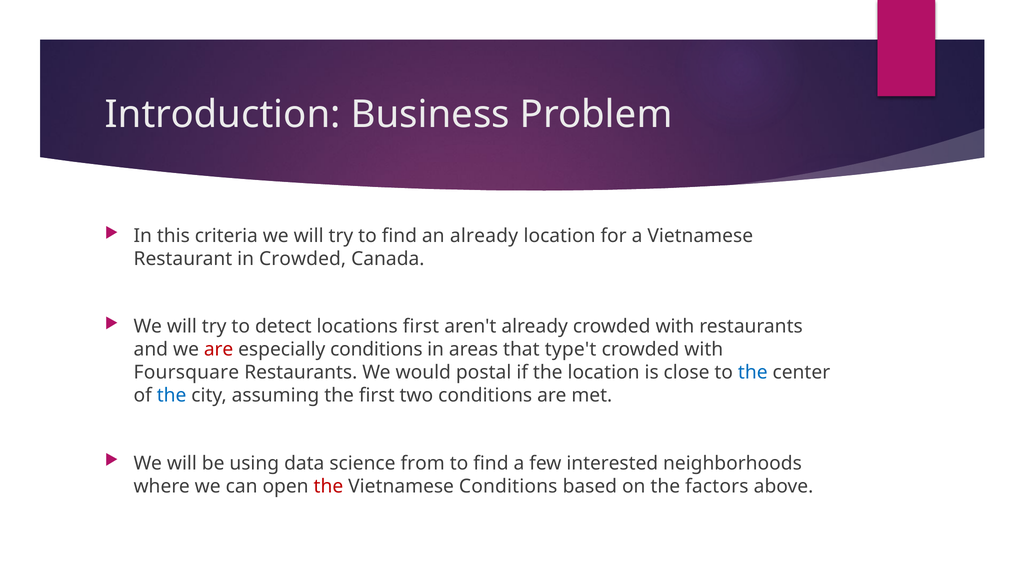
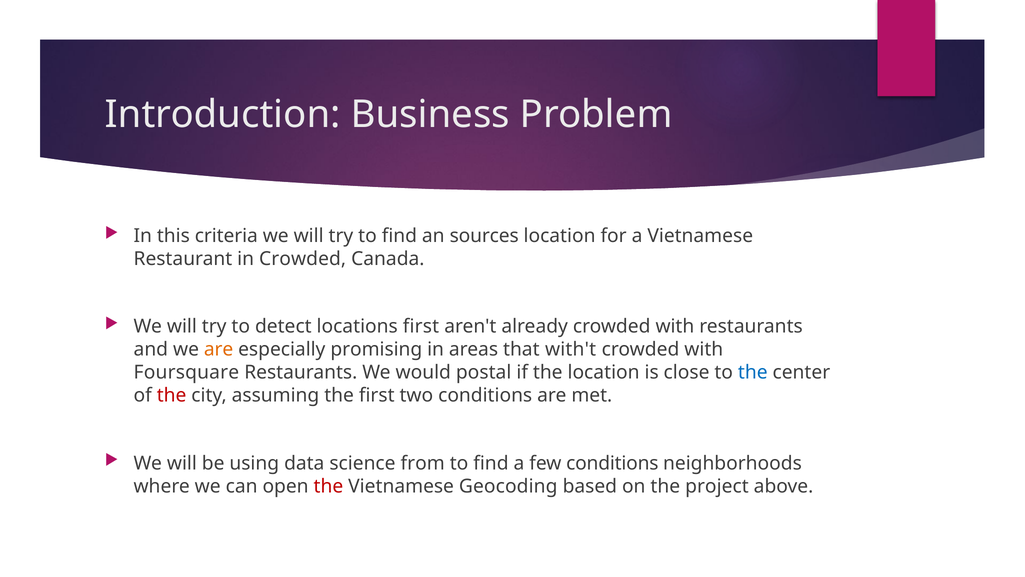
an already: already -> sources
are at (219, 349) colour: red -> orange
especially conditions: conditions -> promising
type't: type't -> with't
the at (172, 395) colour: blue -> red
few interested: interested -> conditions
Vietnamese Conditions: Conditions -> Geocoding
factors: factors -> project
